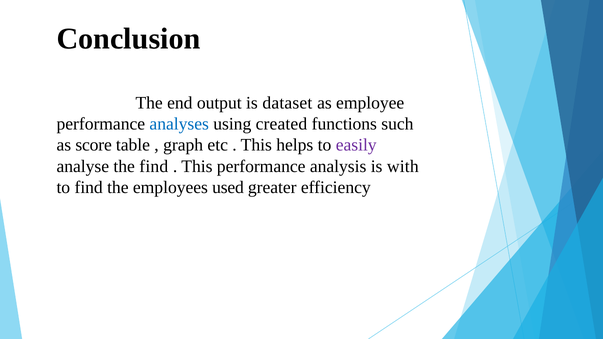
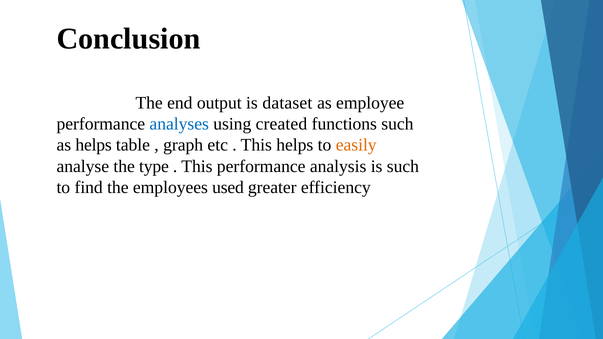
as score: score -> helps
easily colour: purple -> orange
the find: find -> type
is with: with -> such
